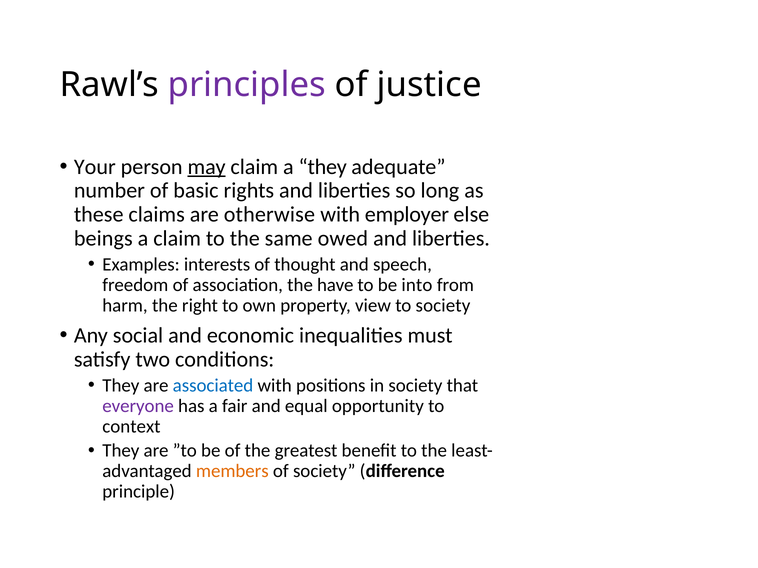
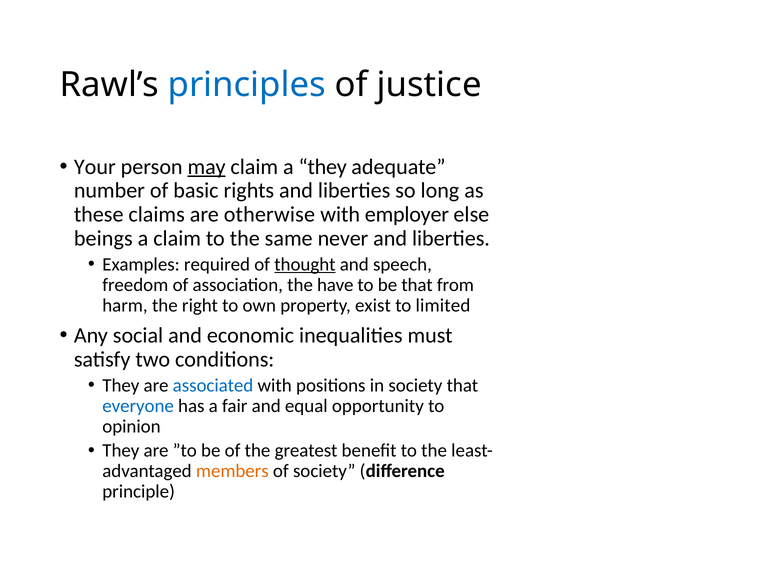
principles colour: purple -> blue
owed: owed -> never
interests: interests -> required
thought underline: none -> present
be into: into -> that
view: view -> exist
to society: society -> limited
everyone colour: purple -> blue
context: context -> opinion
